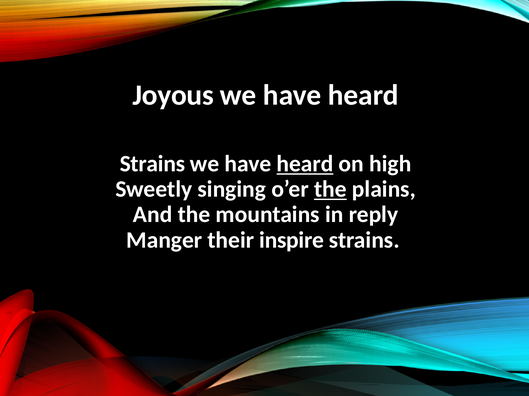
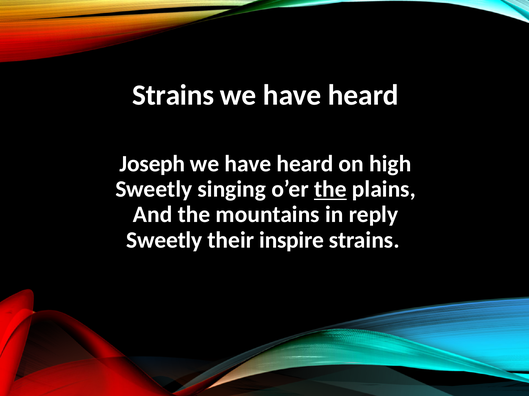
Joyous at (173, 95): Joyous -> Strains
Strains at (152, 164): Strains -> Joseph
heard at (305, 164) underline: present -> none
Manger at (164, 240): Manger -> Sweetly
